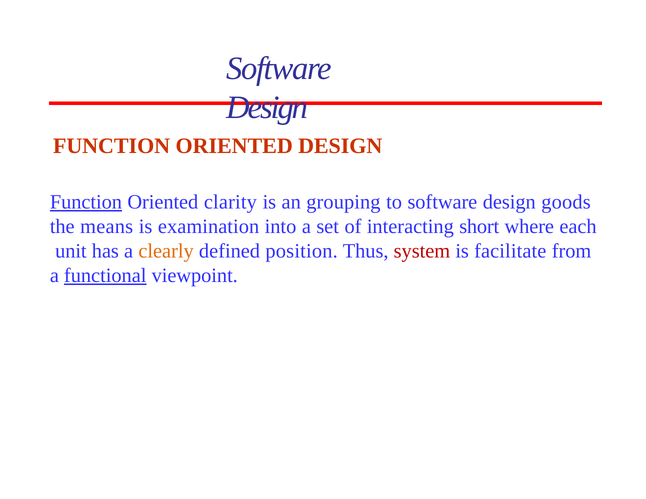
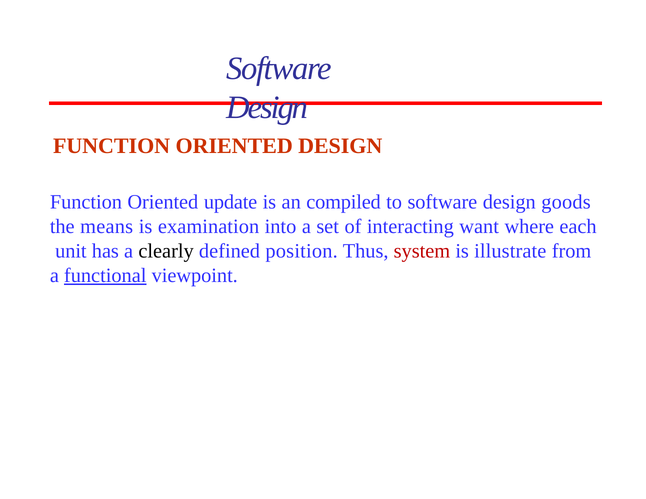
Function at (86, 202) underline: present -> none
clarity: clarity -> update
grouping: grouping -> compiled
short: short -> want
clearly colour: orange -> black
facilitate: facilitate -> illustrate
